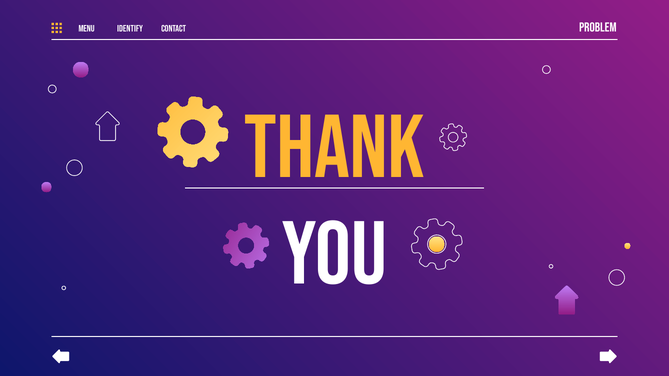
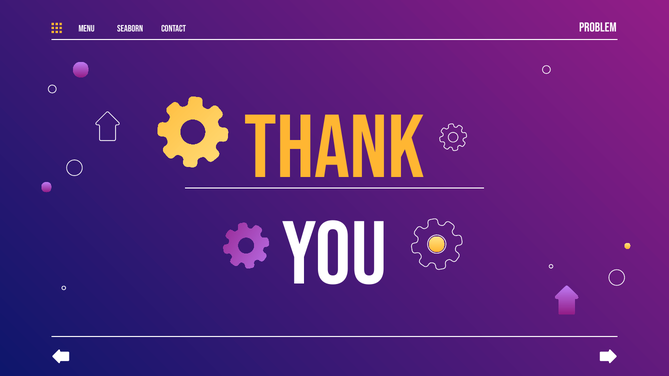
IDENTIFY: IDENTIFY -> SEABORN
